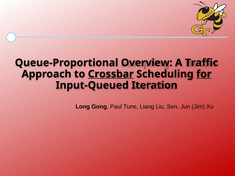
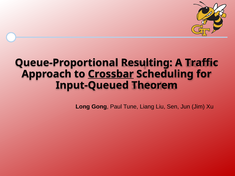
Overview: Overview -> Resulting
for underline: present -> none
Iteration: Iteration -> Theorem
